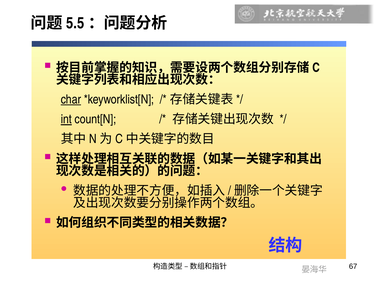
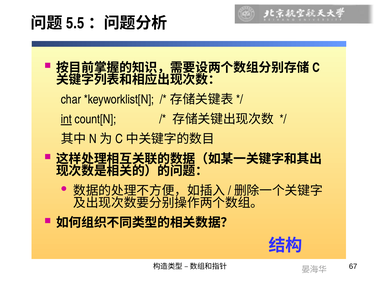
char underline: present -> none
